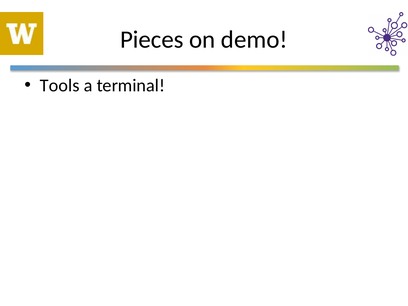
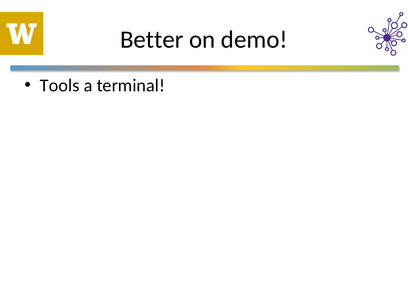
Pieces: Pieces -> Better
